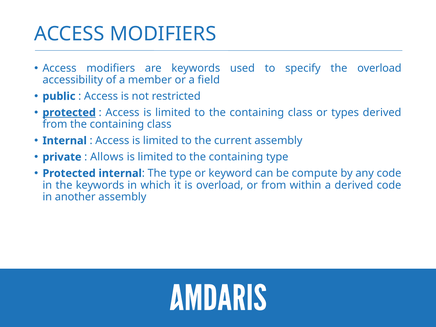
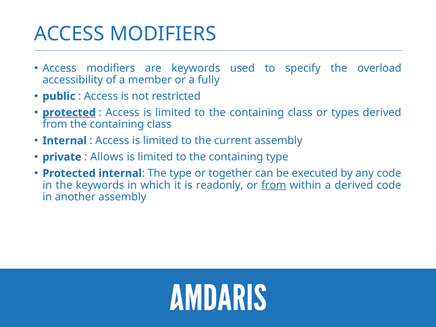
field: field -> fully
keyword: keyword -> together
compute: compute -> executed
is overload: overload -> readonly
from at (274, 185) underline: none -> present
